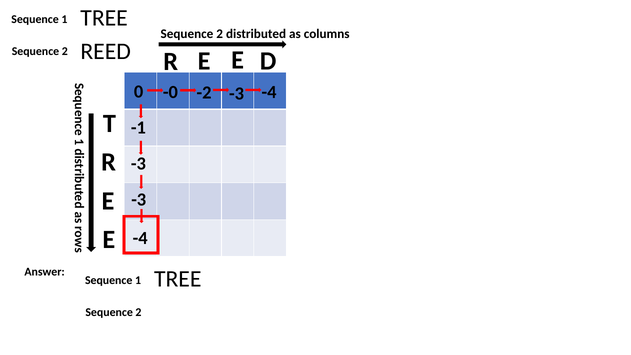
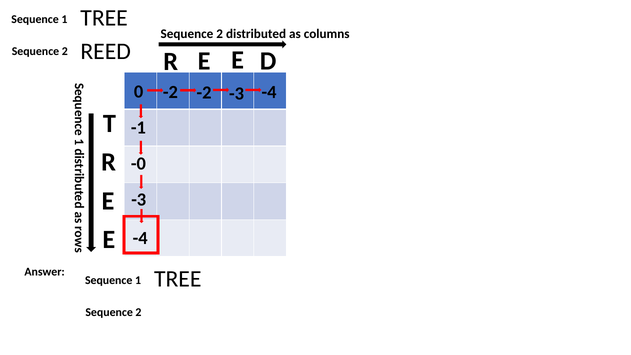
-0 at (170, 92): -0 -> -2
-3 at (138, 164): -3 -> -0
